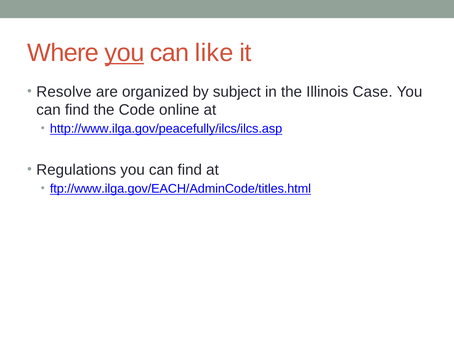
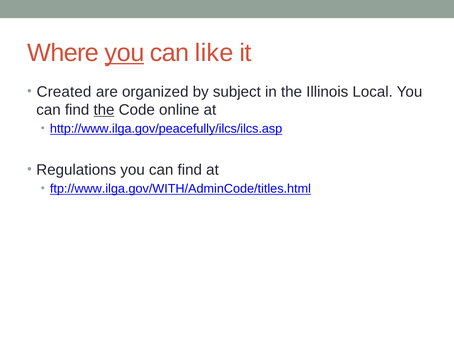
Resolve: Resolve -> Created
Case: Case -> Local
the at (104, 110) underline: none -> present
ftp://www.ilga.gov/EACH/AdminCode/titles.html: ftp://www.ilga.gov/EACH/AdminCode/titles.html -> ftp://www.ilga.gov/WITH/AdminCode/titles.html
